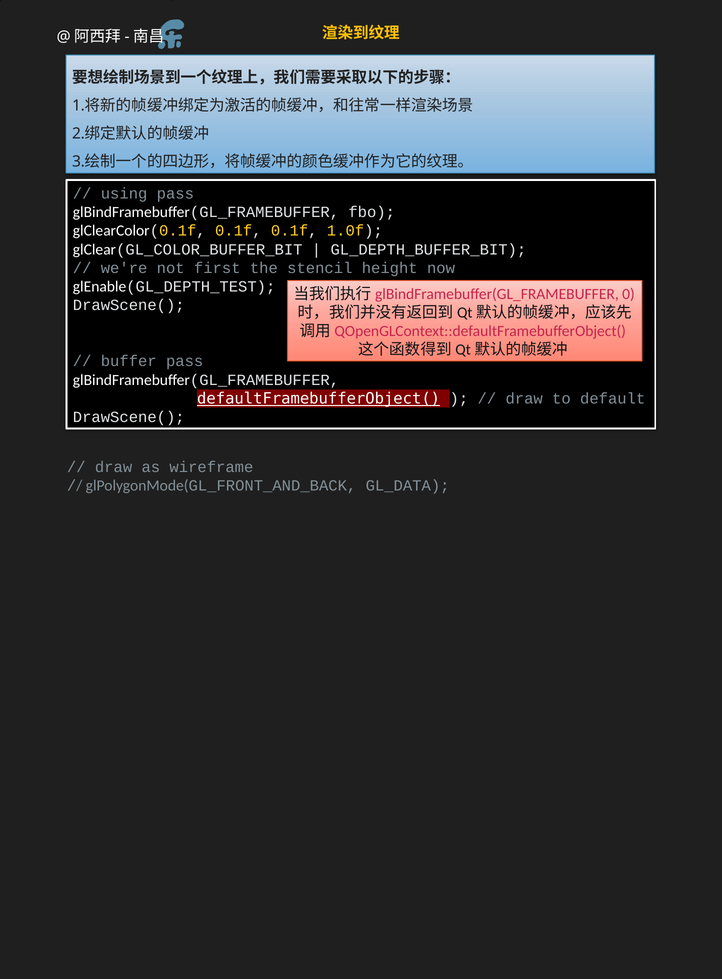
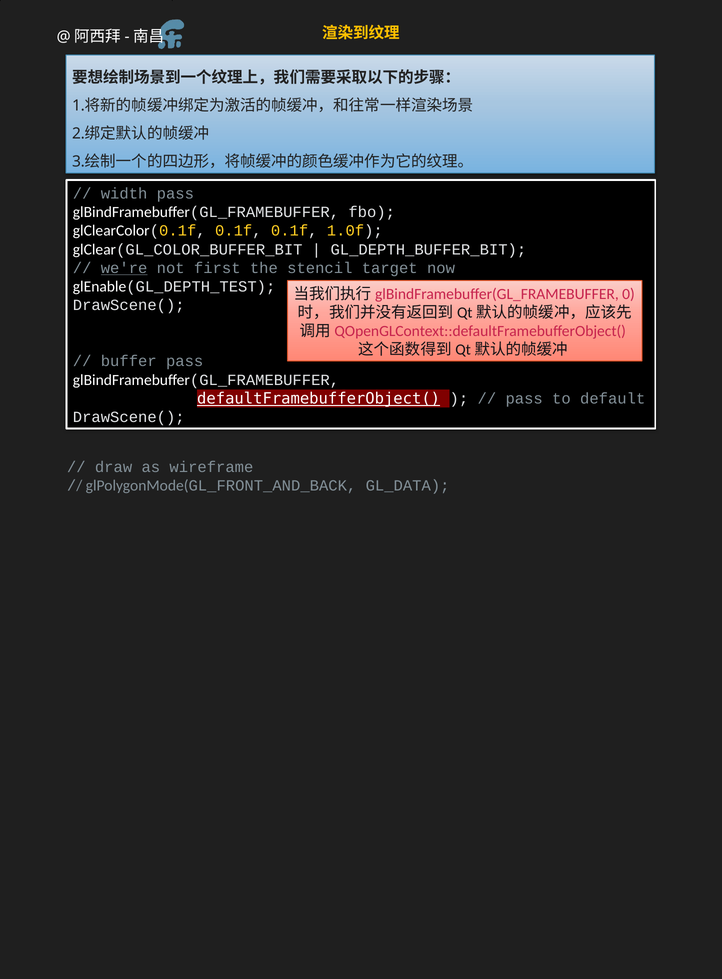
using: using -> width
we're underline: none -> present
height: height -> target
draw at (524, 398): draw -> pass
